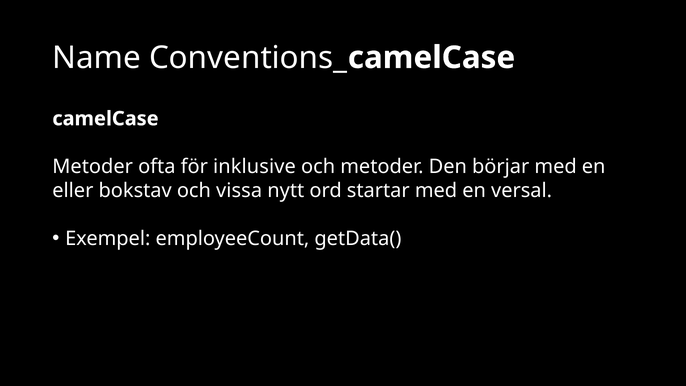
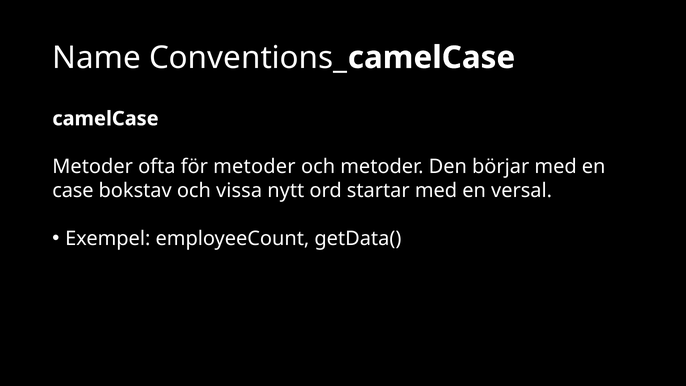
för inklusive: inklusive -> metoder
eller: eller -> case
